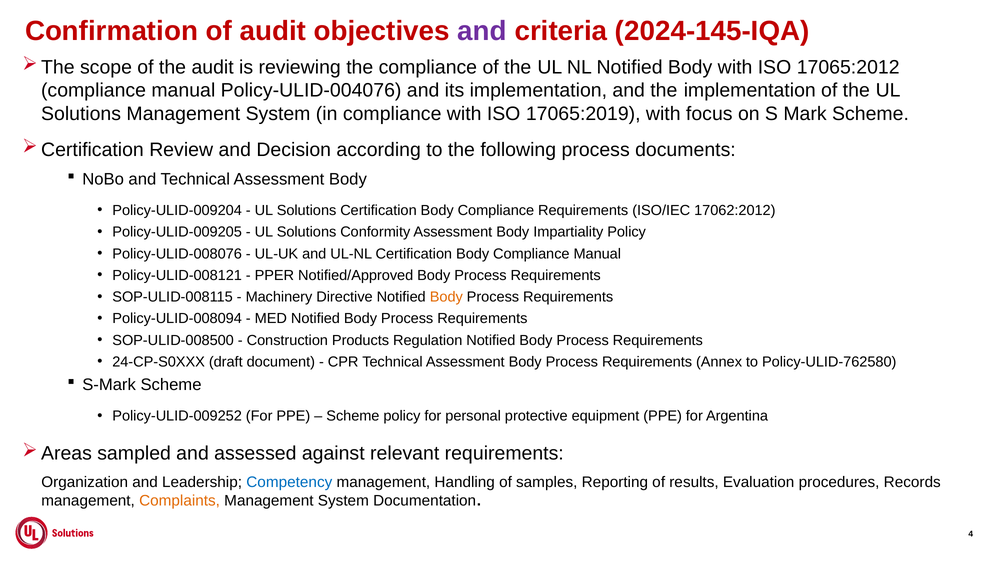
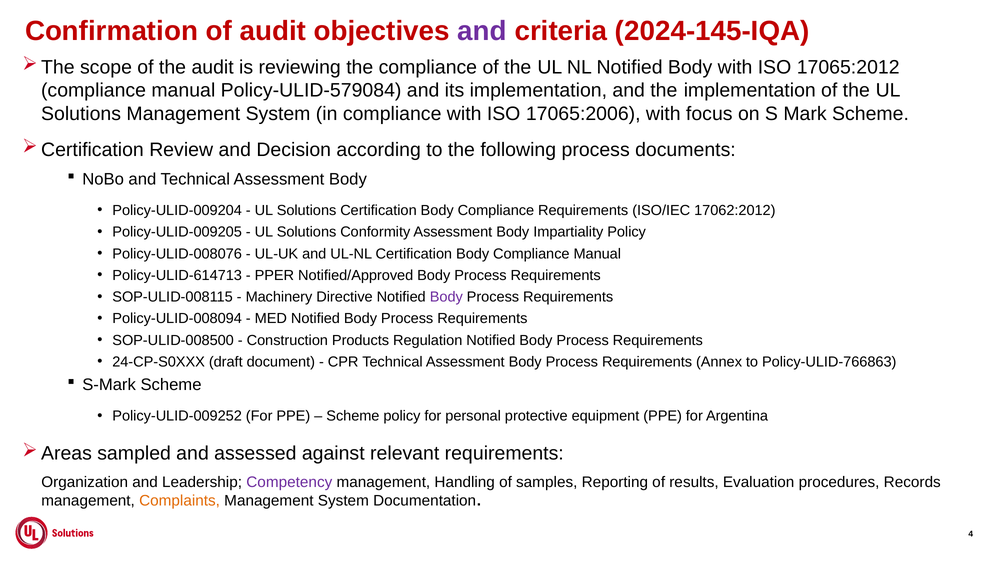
Policy-ULID-004076: Policy-ULID-004076 -> Policy-ULID-579084
17065:2019: 17065:2019 -> 17065:2006
Policy-ULID-008121: Policy-ULID-008121 -> Policy-ULID-614713
Body at (446, 297) colour: orange -> purple
Policy-ULID-762580: Policy-ULID-762580 -> Policy-ULID-766863
Competency colour: blue -> purple
